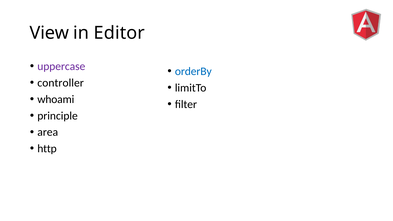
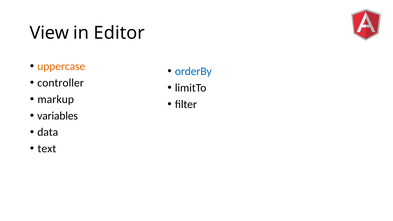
uppercase colour: purple -> orange
whoami: whoami -> markup
principle: principle -> variables
area: area -> data
http: http -> text
